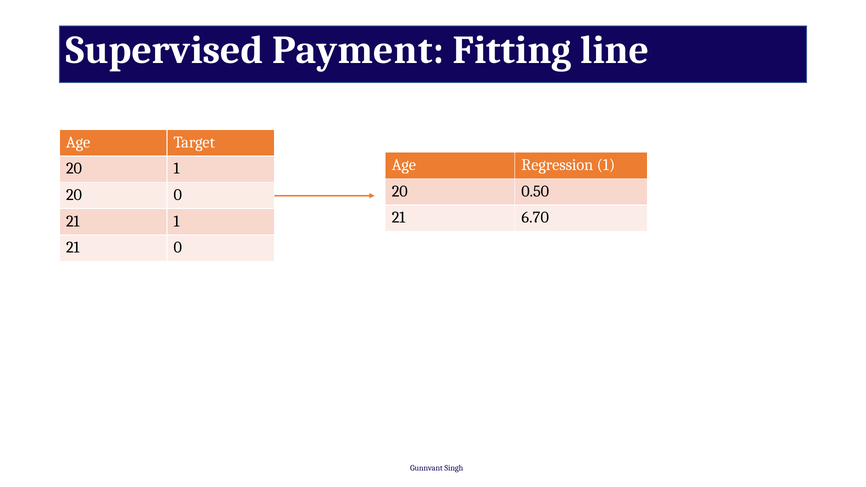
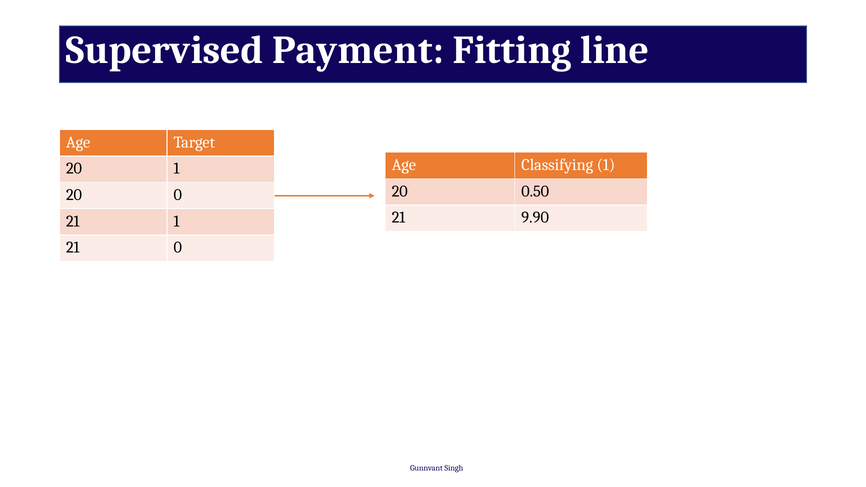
Regression: Regression -> Classifying
6.70: 6.70 -> 9.90
